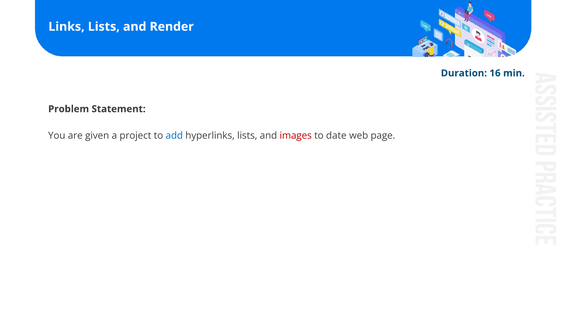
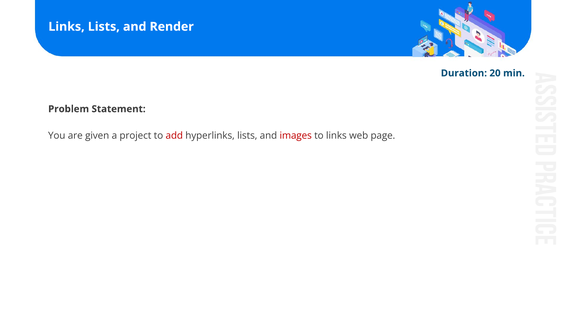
16: 16 -> 20
add colour: blue -> red
to date: date -> links
